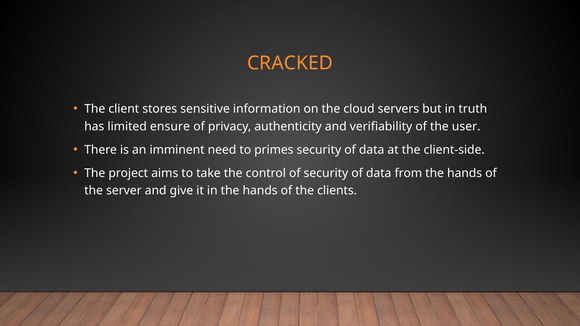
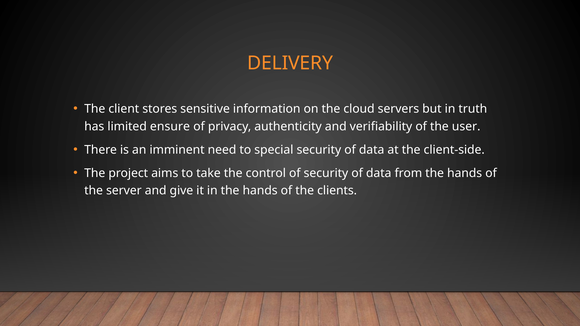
CRACKED: CRACKED -> DELIVERY
primes: primes -> special
